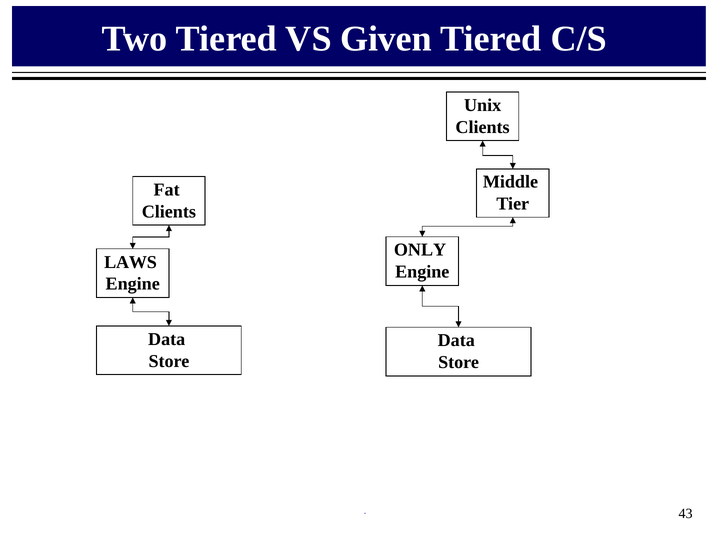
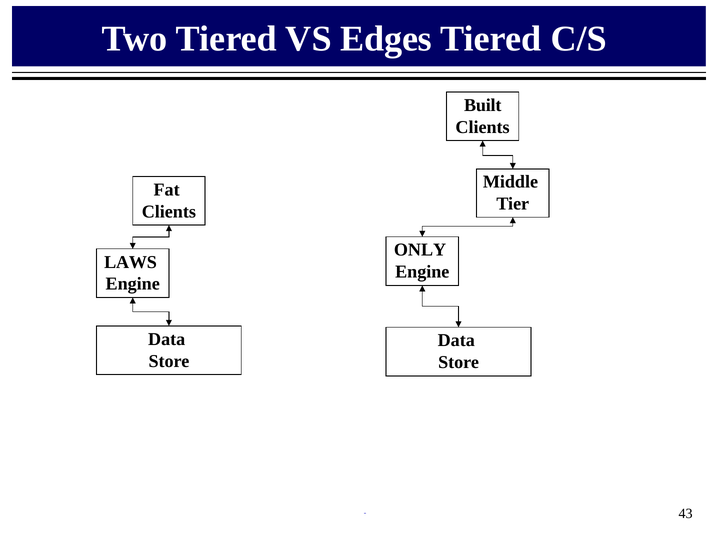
Given: Given -> Edges
Unix: Unix -> Built
